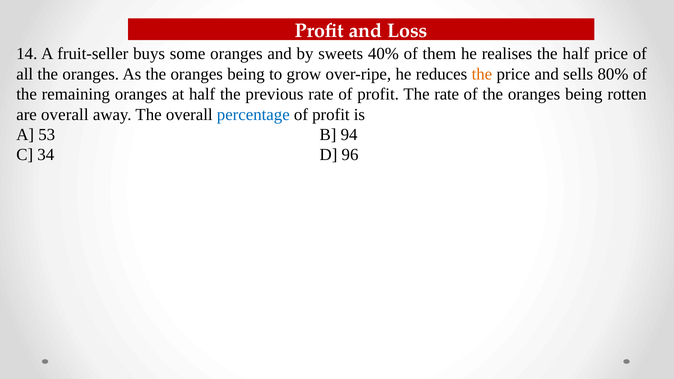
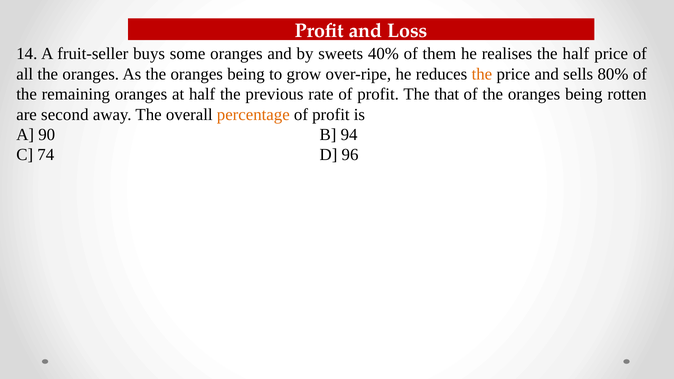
The rate: rate -> that
are overall: overall -> second
percentage colour: blue -> orange
53: 53 -> 90
34: 34 -> 74
